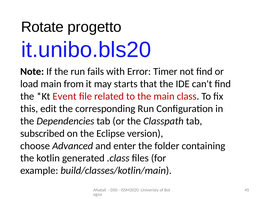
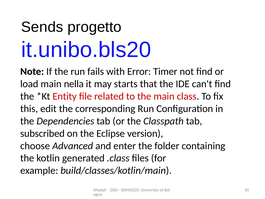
Rotate: Rotate -> Sends
from: from -> nella
Event: Event -> Entity
